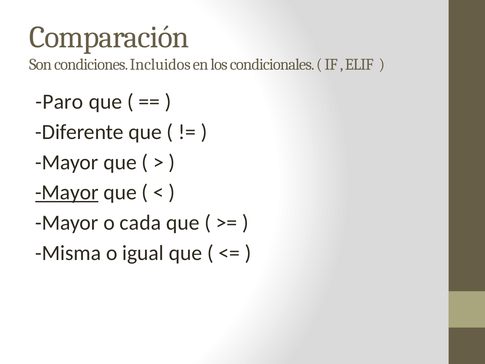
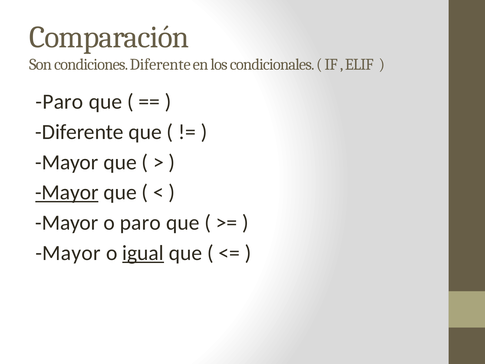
condiciones Incluidos: Incluidos -> Diferente
o cada: cada -> paro
Misma at (68, 253): Misma -> Mayor
igual underline: none -> present
